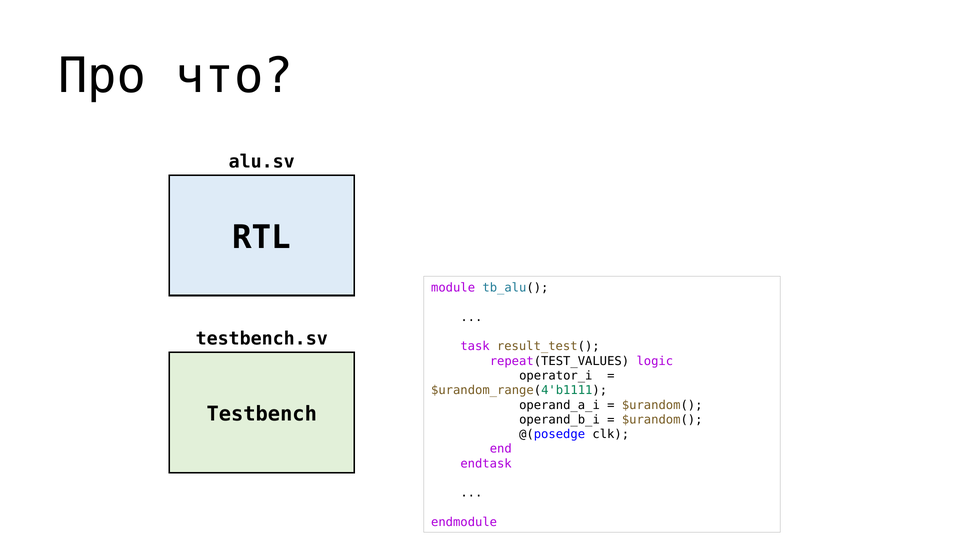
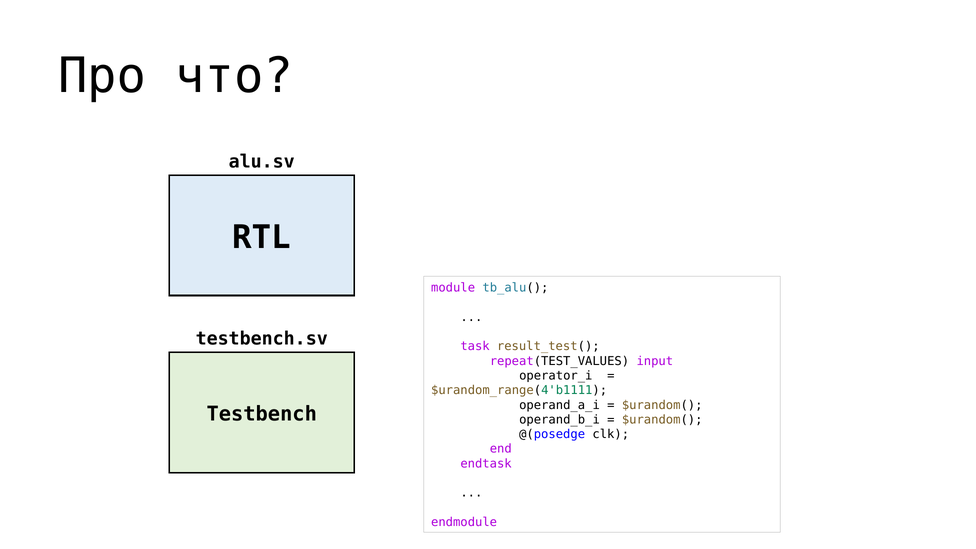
logic: logic -> input
